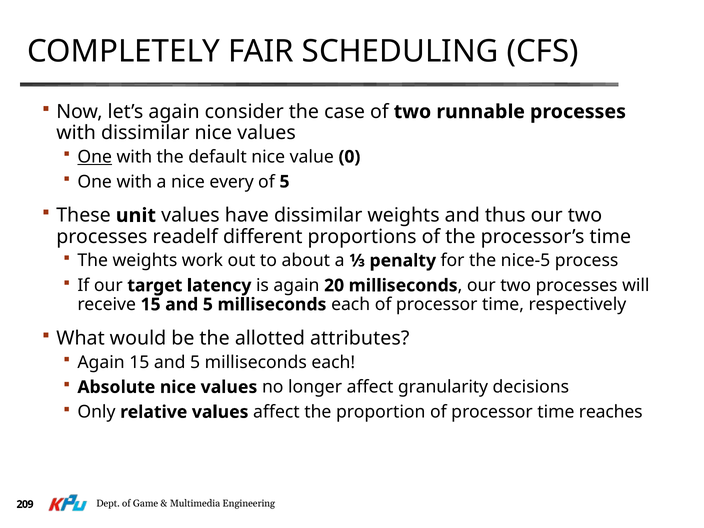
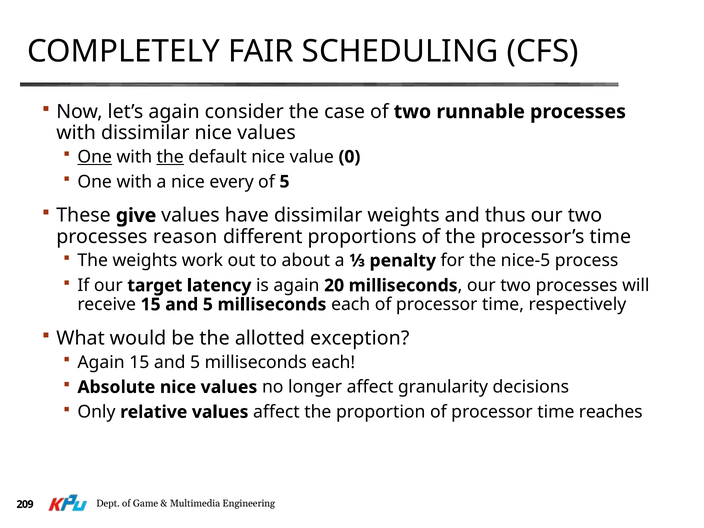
the at (170, 157) underline: none -> present
unit: unit -> give
readelf: readelf -> reason
attributes: attributes -> exception
